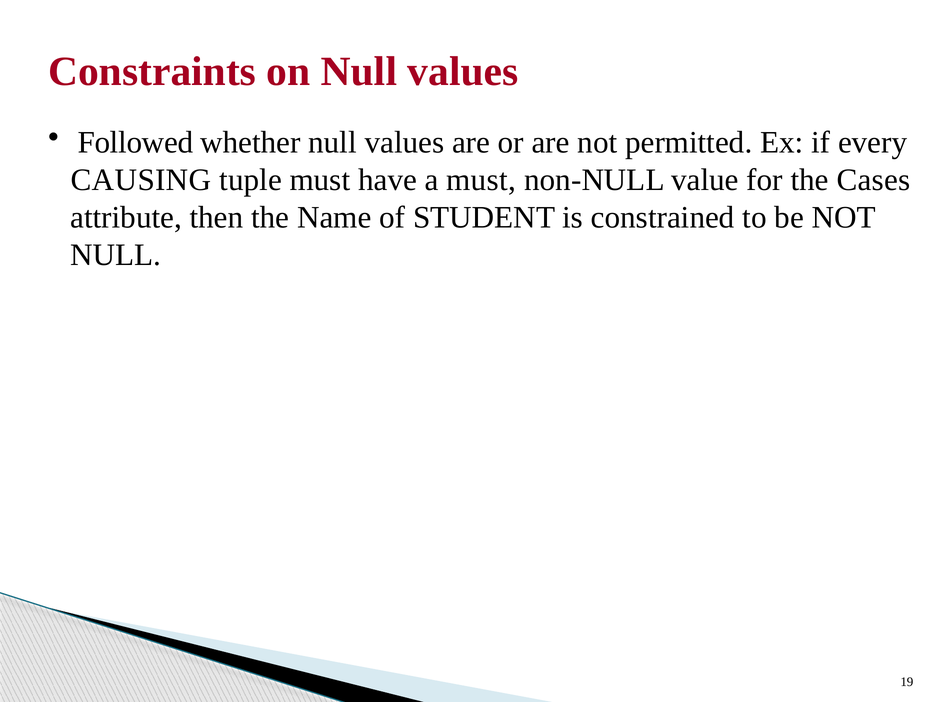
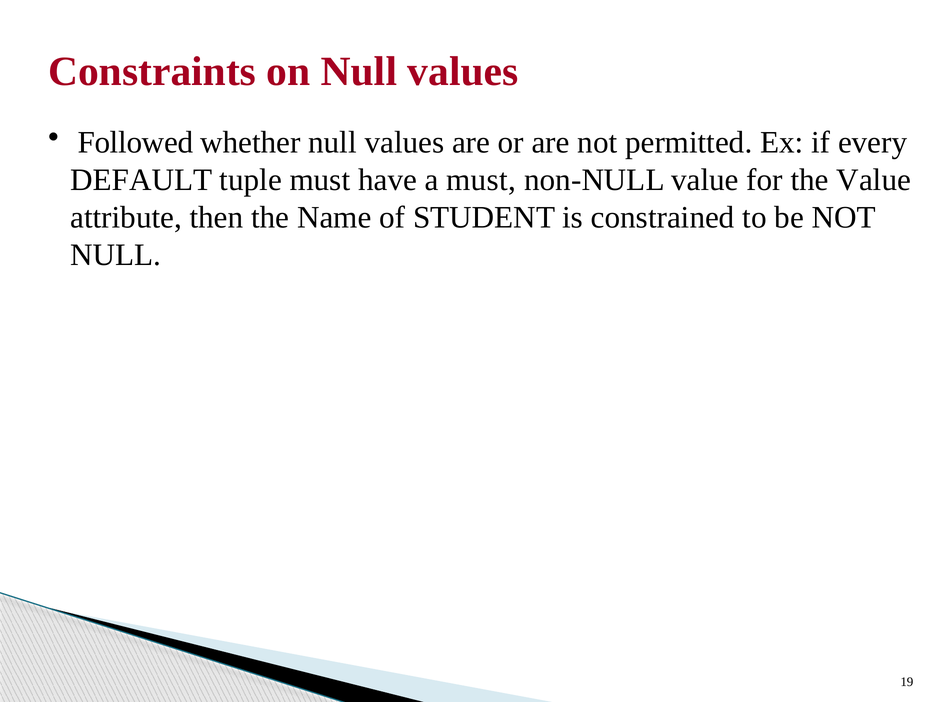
CAUSING: CAUSING -> DEFAULT
the Cases: Cases -> Value
